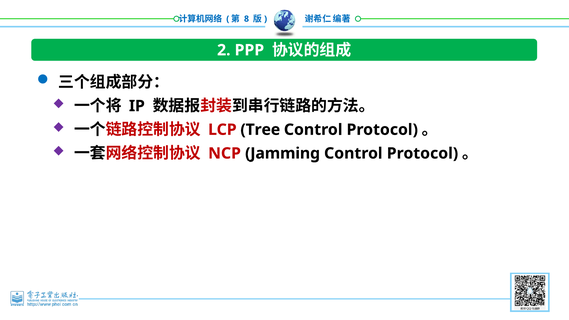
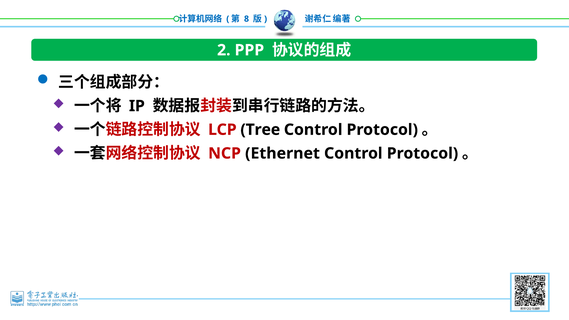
Jamming: Jamming -> Ethernet
